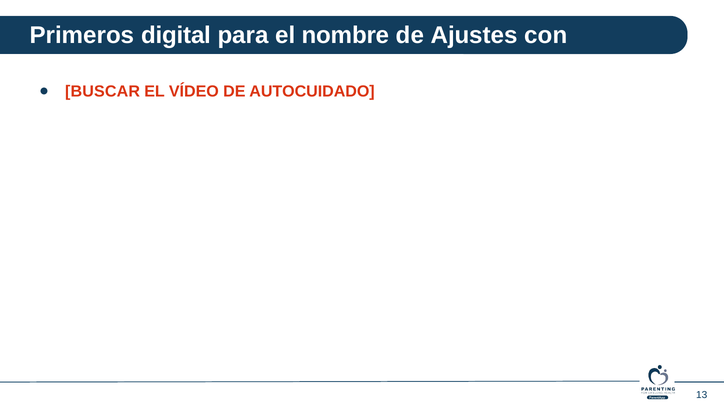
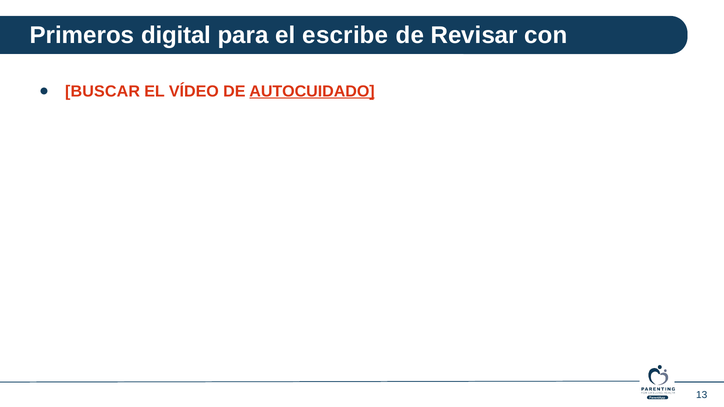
nombre: nombre -> escribe
Ajustes: Ajustes -> Revisar
AUTOCUIDADO underline: none -> present
